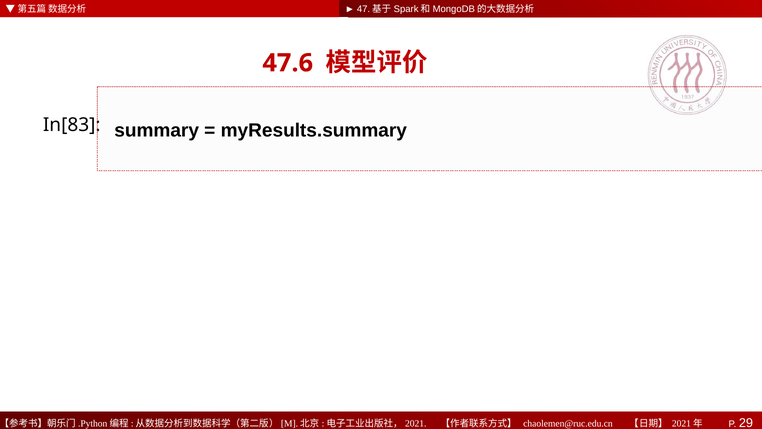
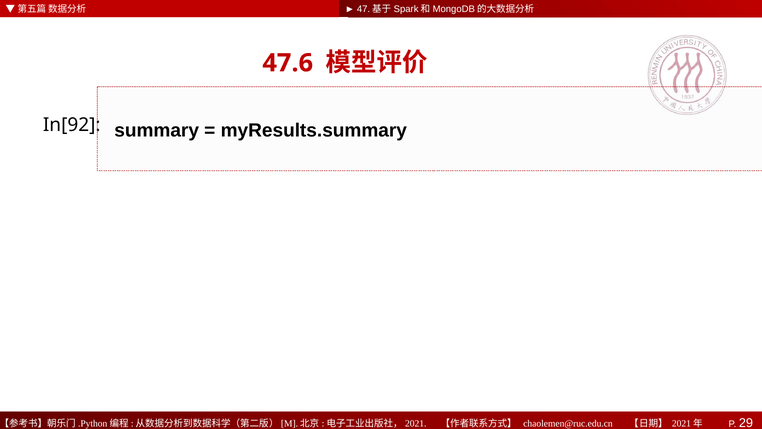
In[83: In[83 -> In[92
